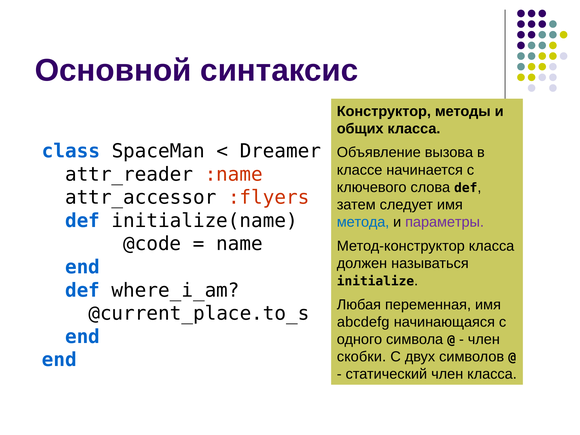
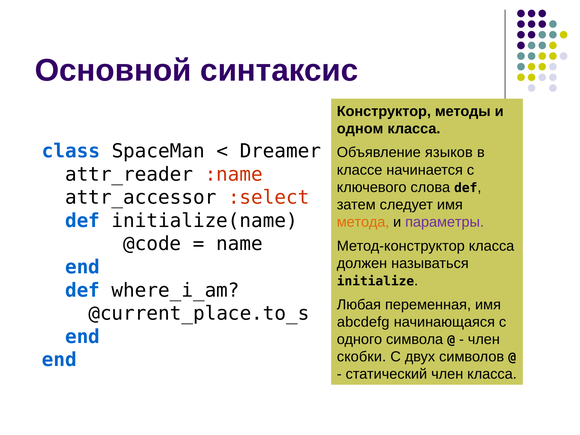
общих: общих -> одном
вызова: вызова -> языков
:flyers: :flyers -> :select
метода colour: blue -> orange
